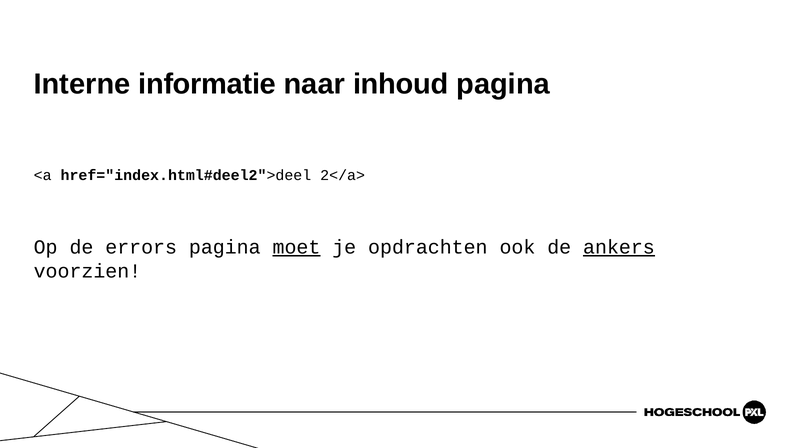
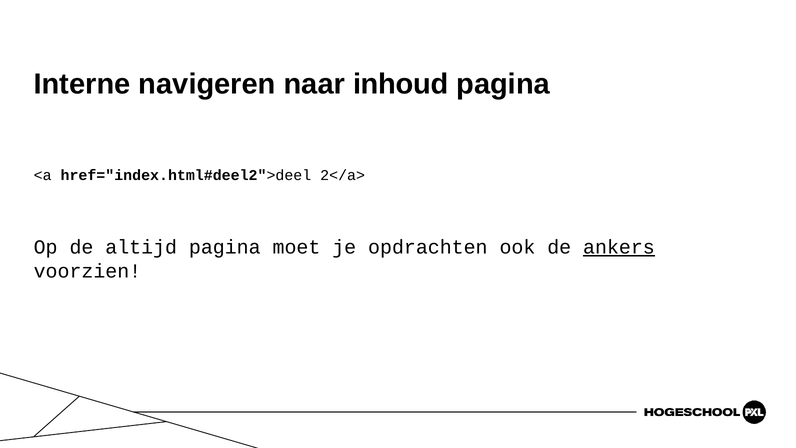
informatie: informatie -> navigeren
errors: errors -> altijd
moet underline: present -> none
